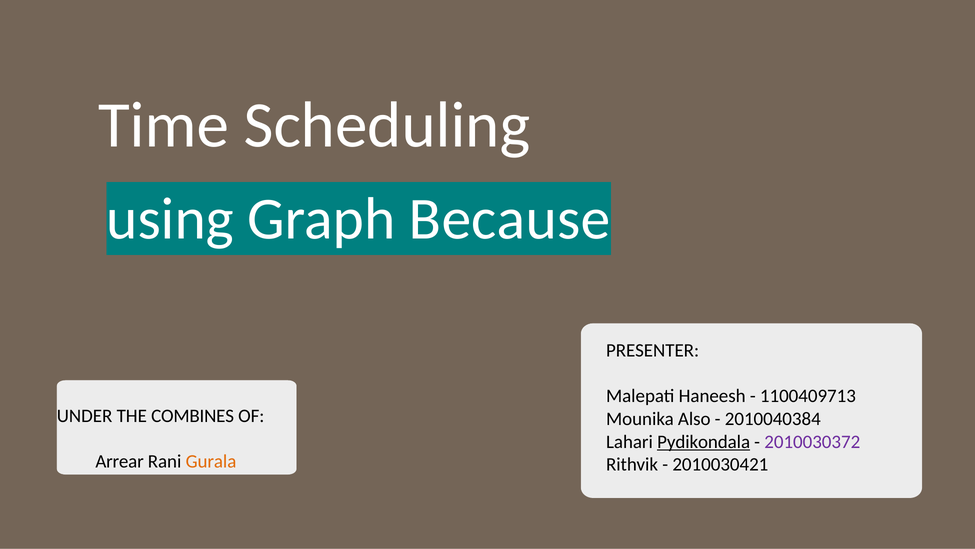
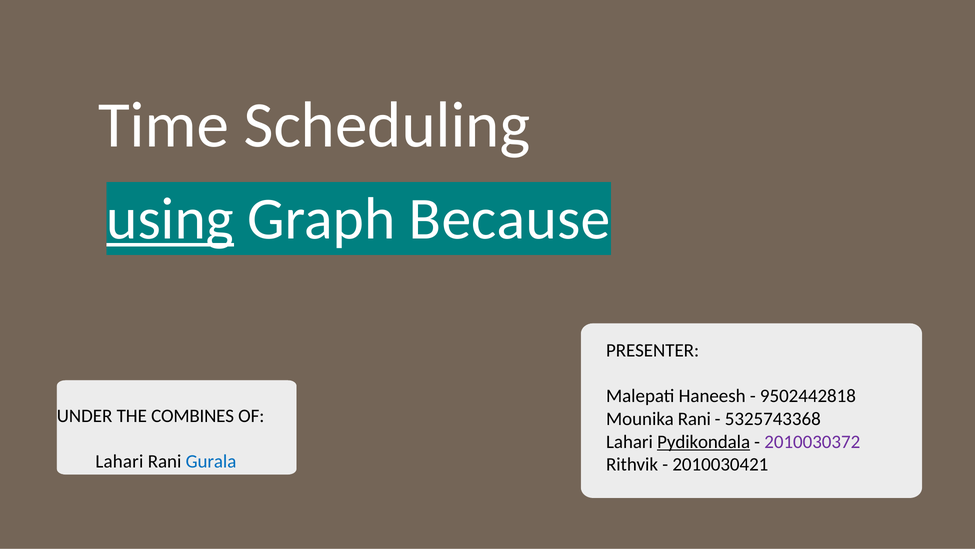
using underline: none -> present
1100409713: 1100409713 -> 9502442818
Mounika Also: Also -> Rani
2010040384: 2010040384 -> 5325743368
Arrear at (120, 461): Arrear -> Lahari
Gurala colour: orange -> blue
